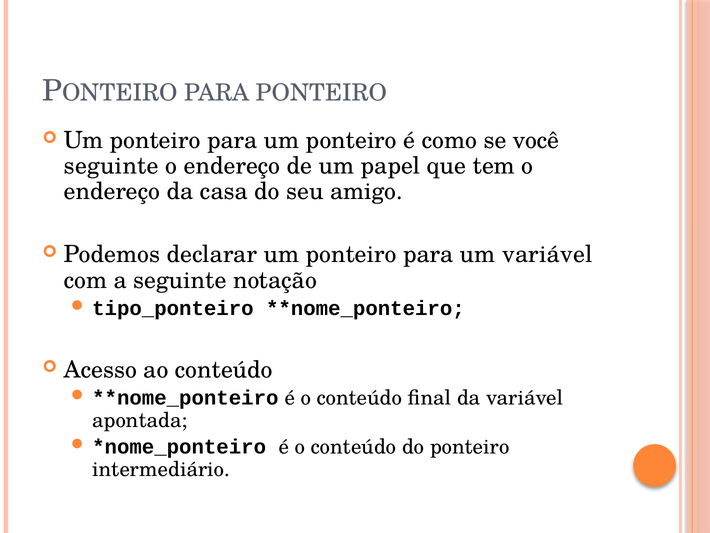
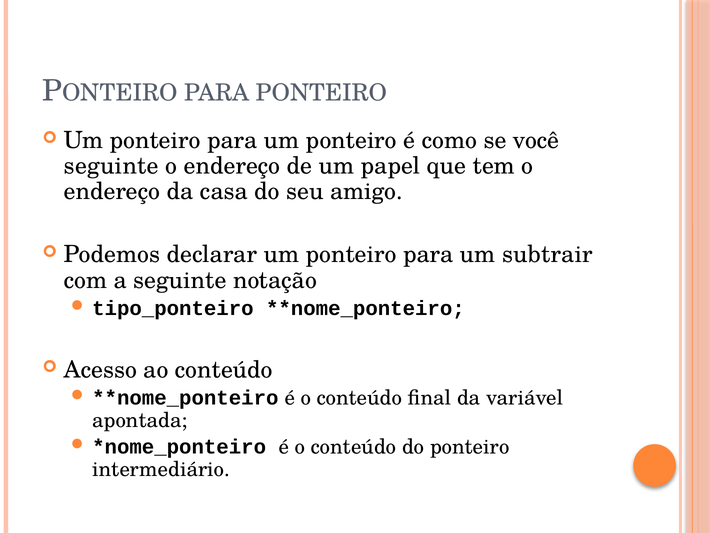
um variável: variável -> subtrair
